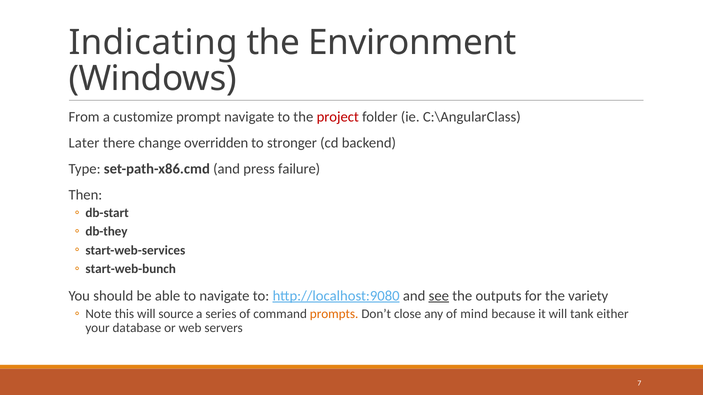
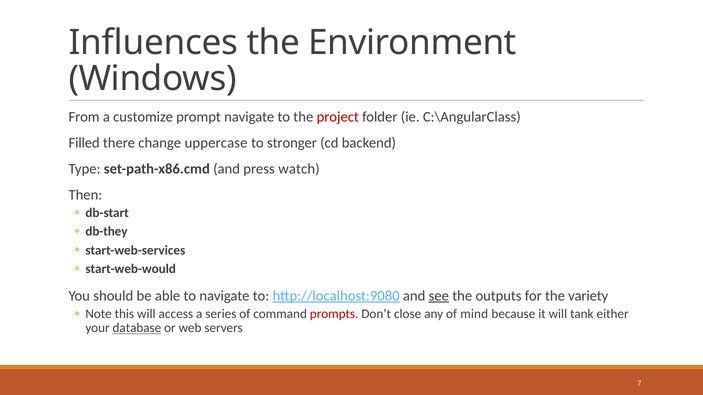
Indicating: Indicating -> Influences
Later: Later -> Filled
overridden: overridden -> uppercase
failure: failure -> watch
start-web-bunch: start-web-bunch -> start-web-would
source: source -> access
prompts colour: orange -> red
database underline: none -> present
